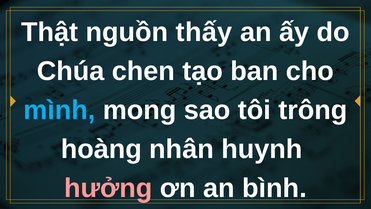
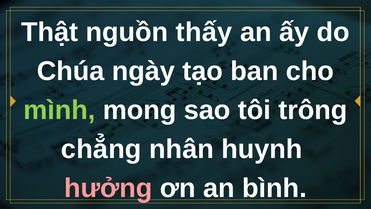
chen: chen -> ngày
mình colour: light blue -> light green
hoàng: hoàng -> chẳng
